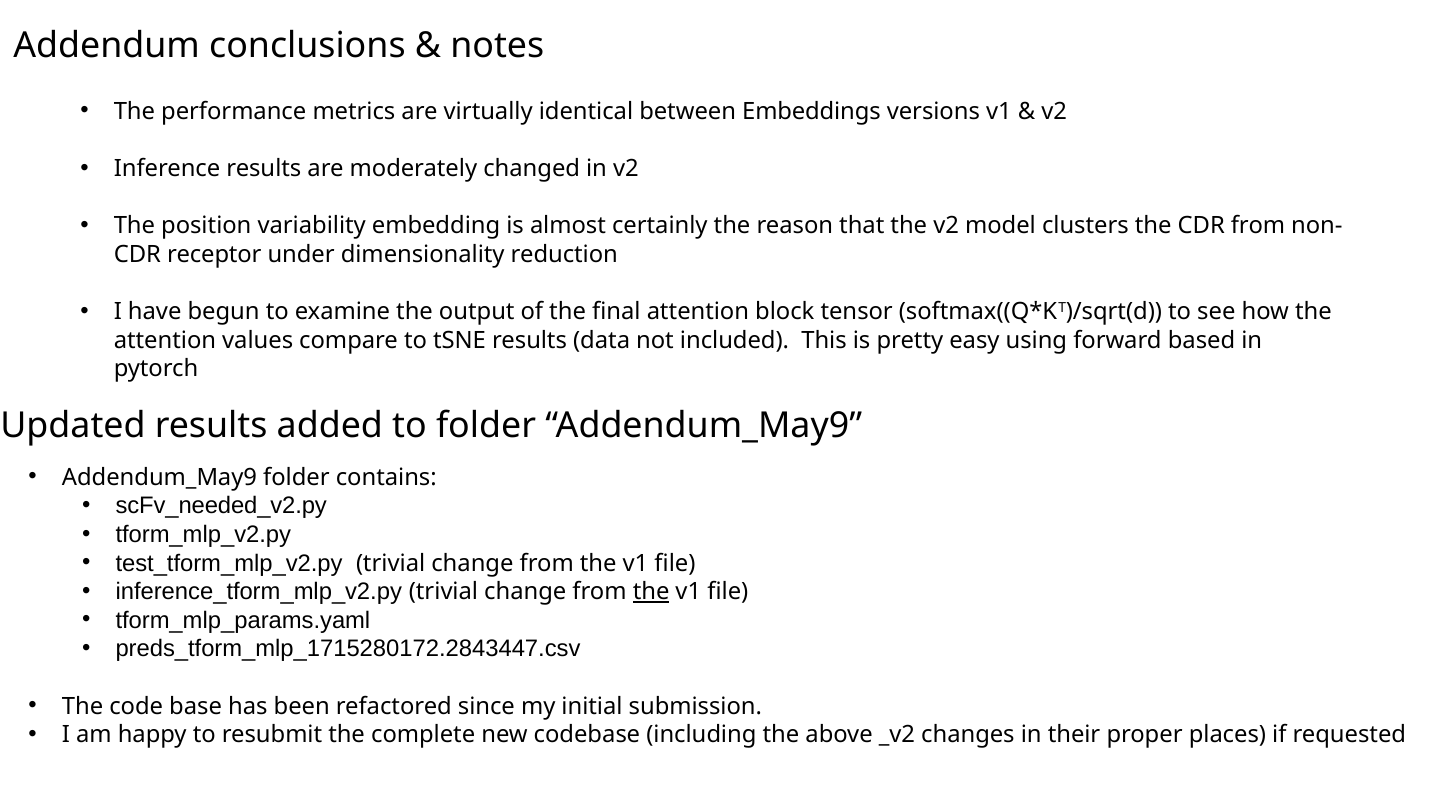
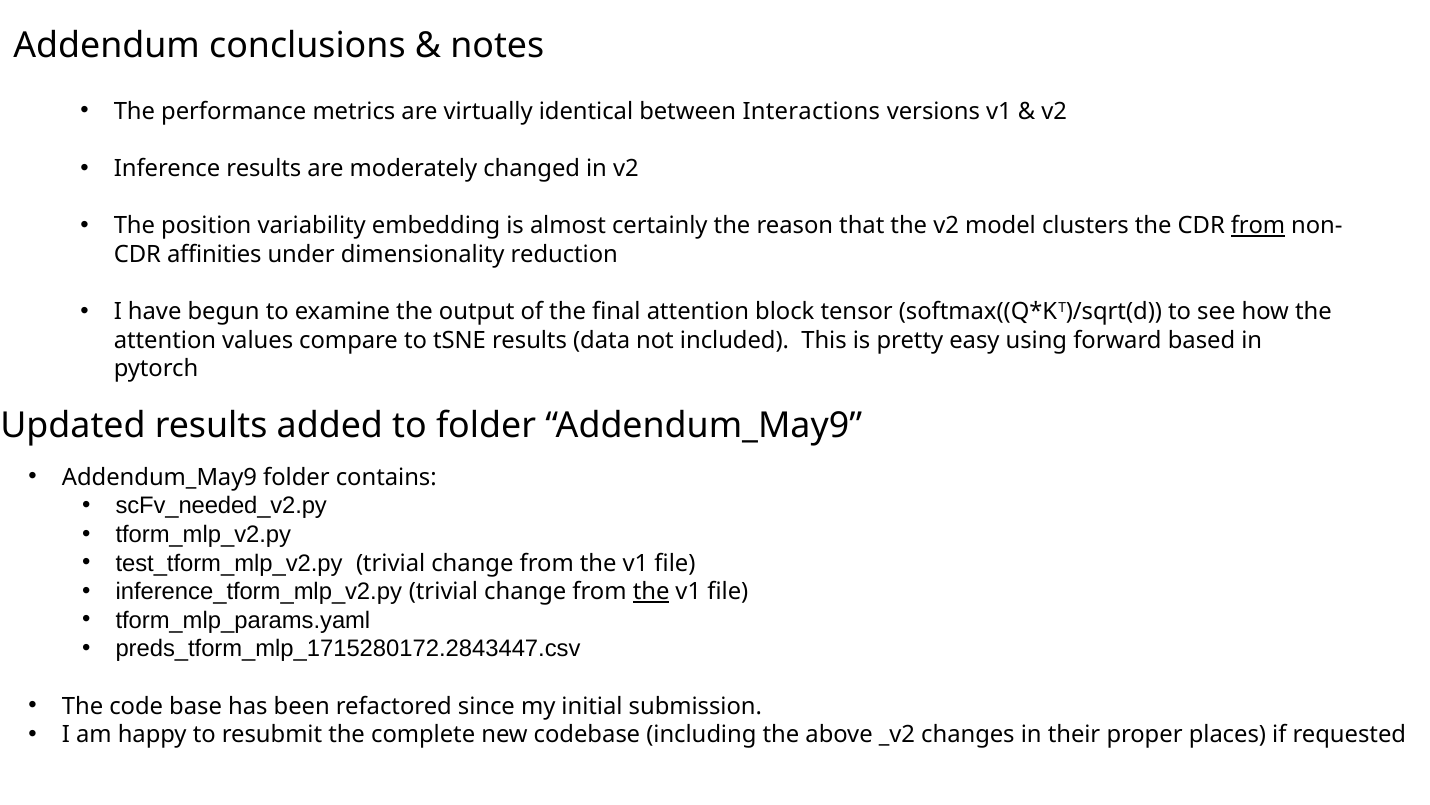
Embeddings: Embeddings -> Interactions
from at (1258, 226) underline: none -> present
receptor: receptor -> affinities
